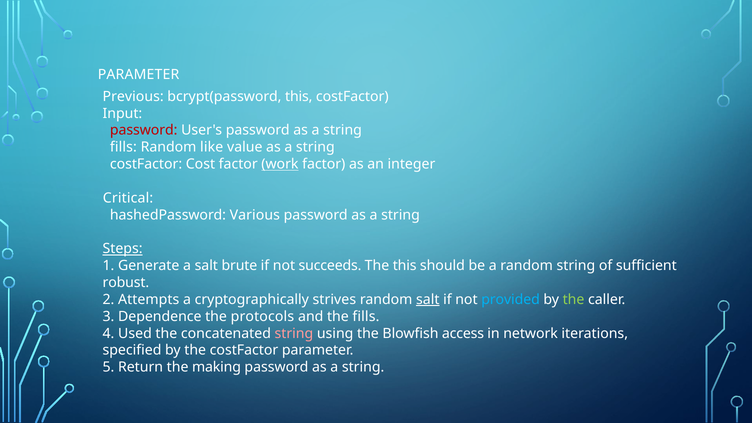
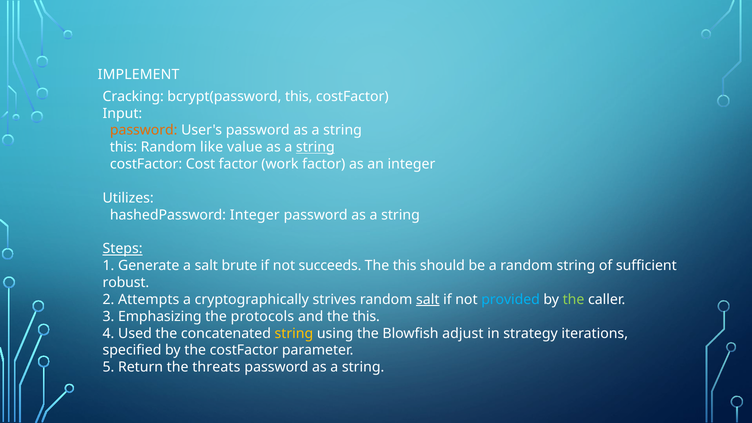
PARAMETER at (139, 75): PARAMETER -> IMPLEMENT
Previous: Previous -> Cracking
password at (144, 130) colour: red -> orange
fills at (123, 147): fills -> this
string at (315, 147) underline: none -> present
work underline: present -> none
Critical: Critical -> Utilizes
hashedPassword Various: Various -> Integer
Dependence: Dependence -> Emphasizing
and the fills: fills -> this
string at (294, 333) colour: pink -> yellow
access: access -> adjust
network: network -> strategy
making: making -> threats
